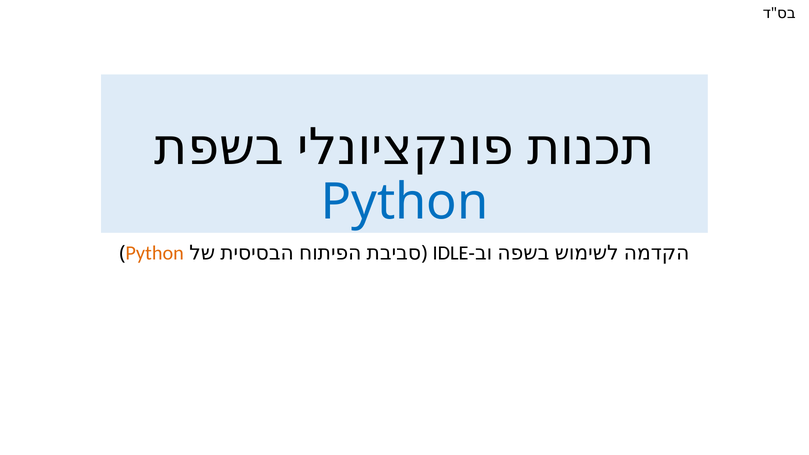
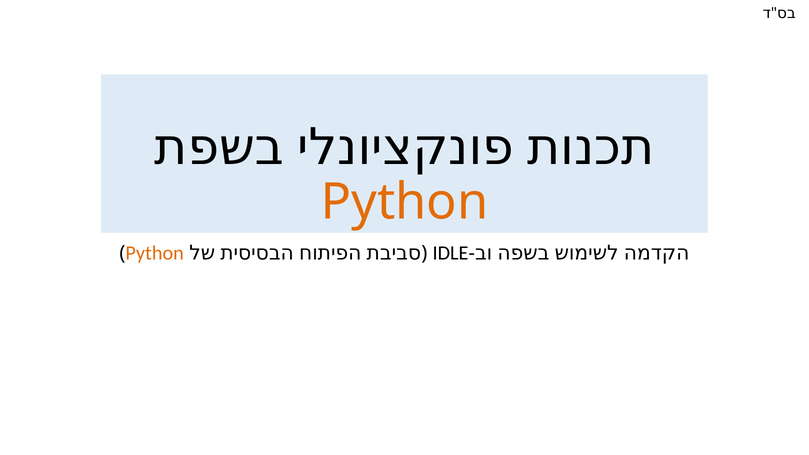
Python at (404, 202) colour: blue -> orange
